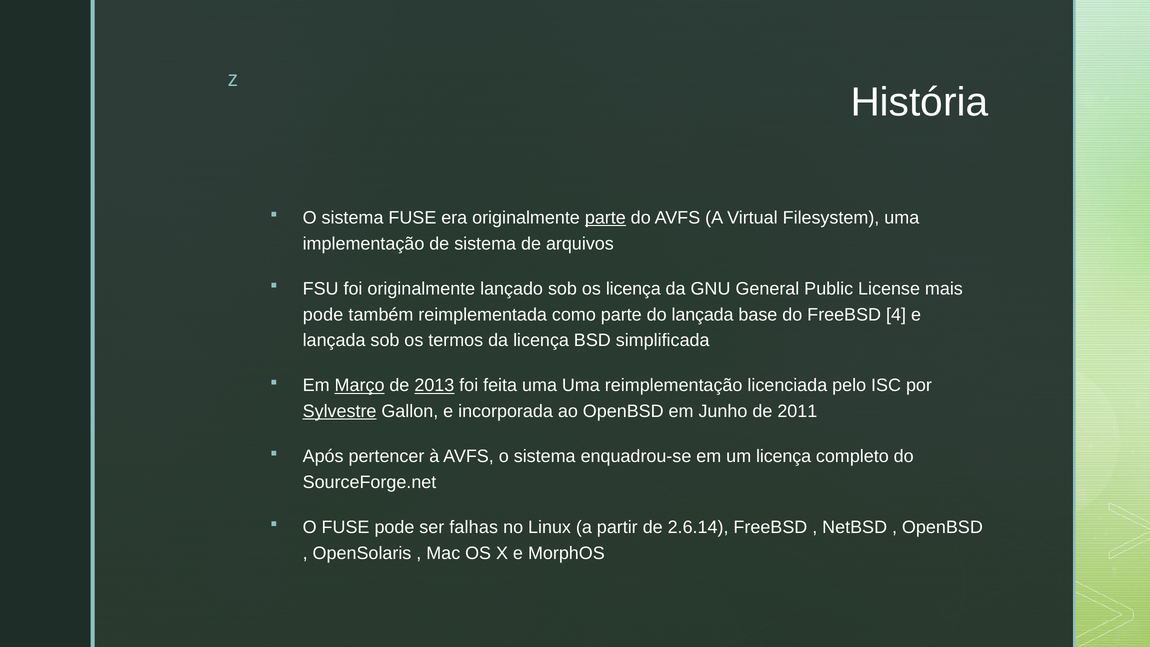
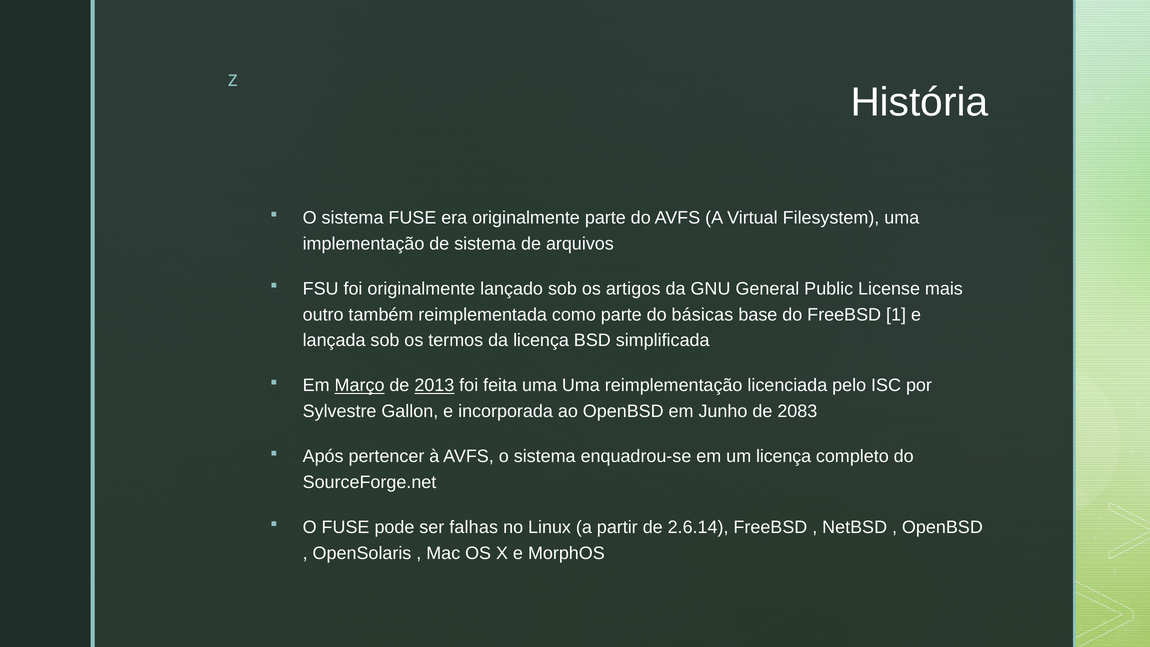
parte at (605, 218) underline: present -> none
os licença: licença -> artigos
pode at (323, 315): pode -> outro
do lançada: lançada -> básicas
4: 4 -> 1
Sylvestre underline: present -> none
2011: 2011 -> 2083
